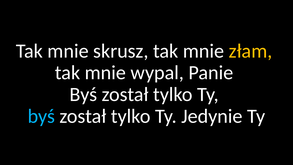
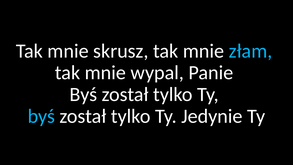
złam colour: yellow -> light blue
